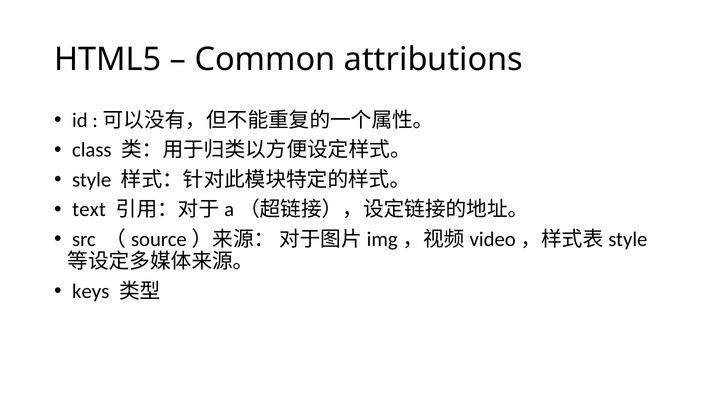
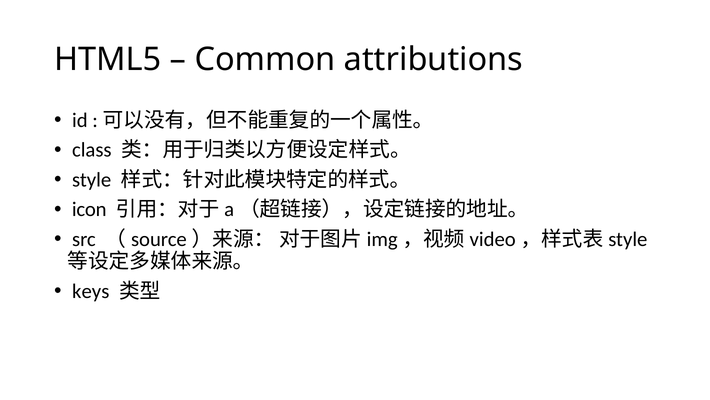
text: text -> icon
